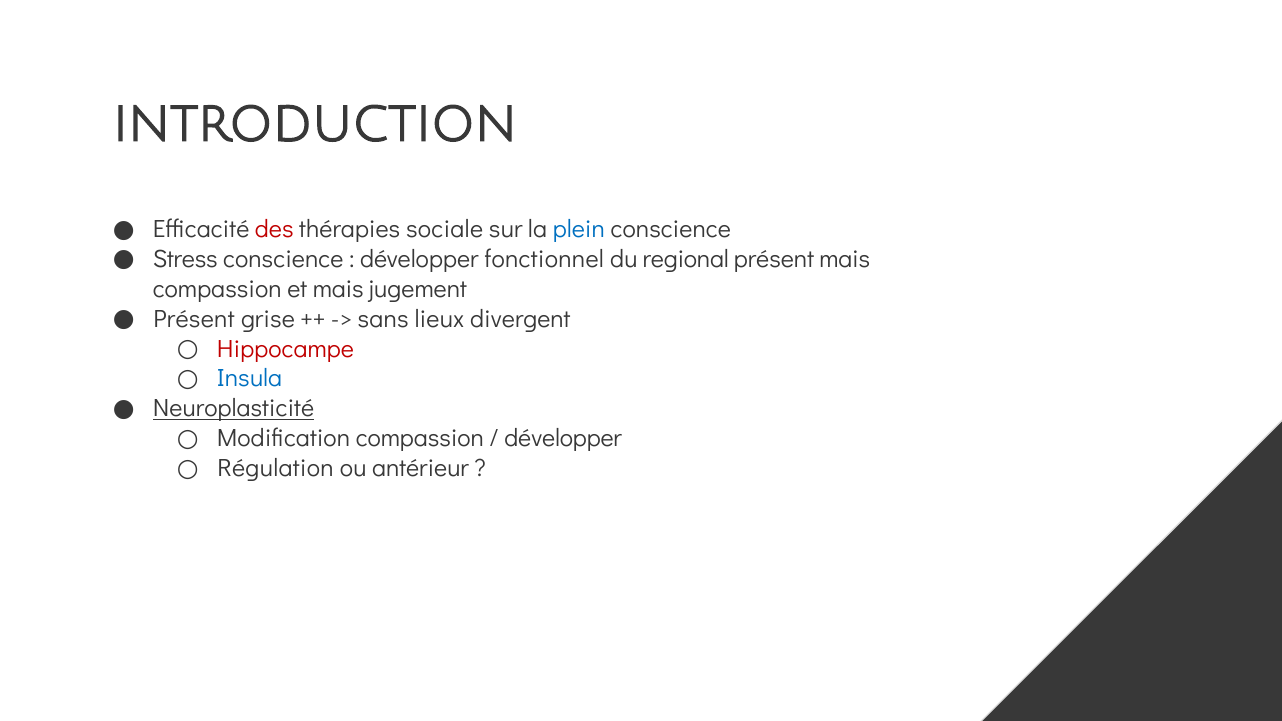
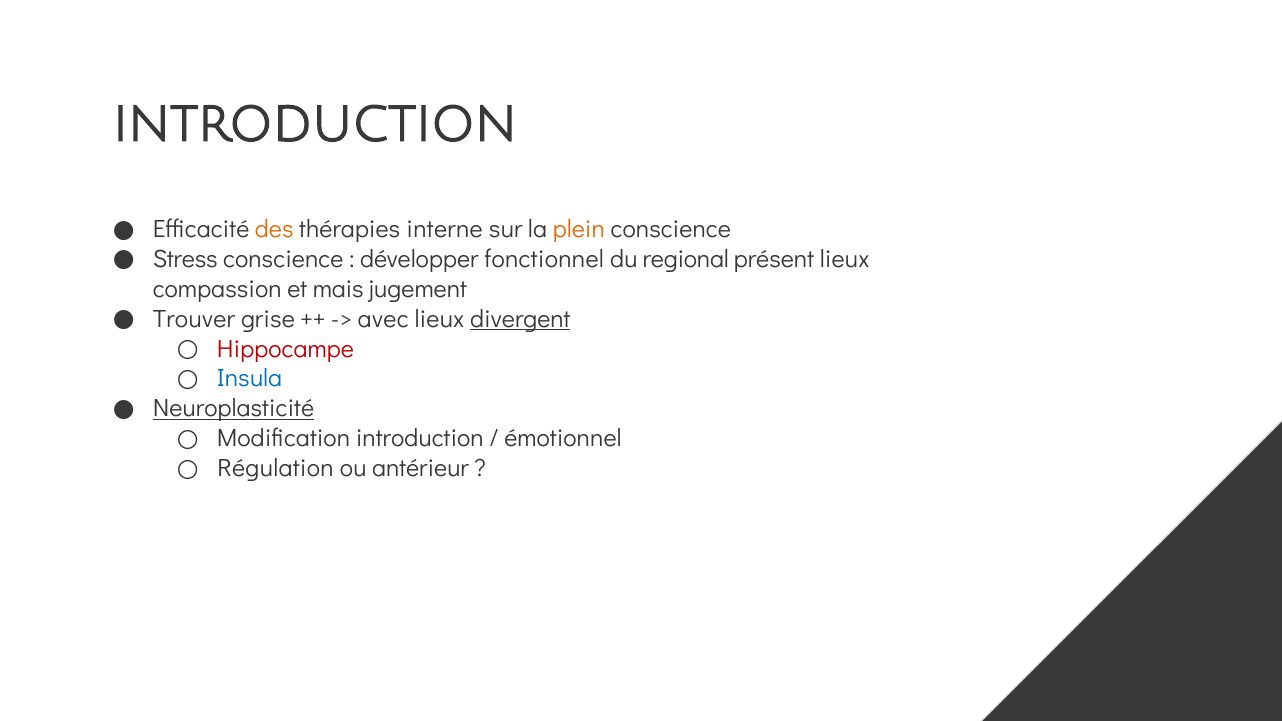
des colour: red -> orange
sociale: sociale -> interne
plein colour: blue -> orange
présent mais: mais -> lieux
Présent at (194, 319): Présent -> Trouver
sans: sans -> avec
divergent underline: none -> present
Modification compassion: compassion -> introduction
développer at (563, 439): développer -> émotionnel
